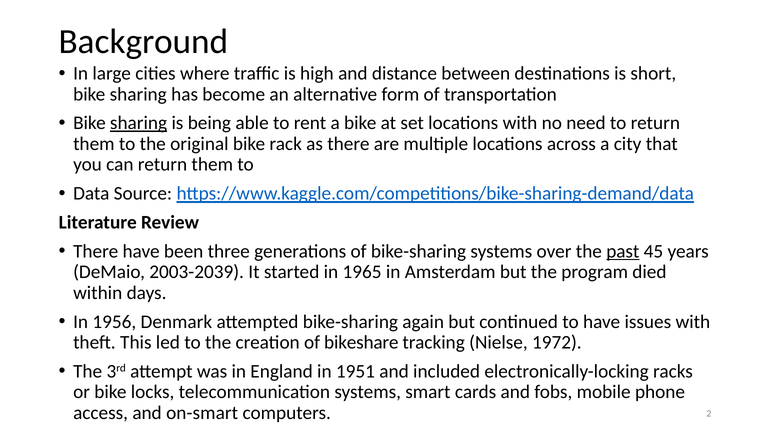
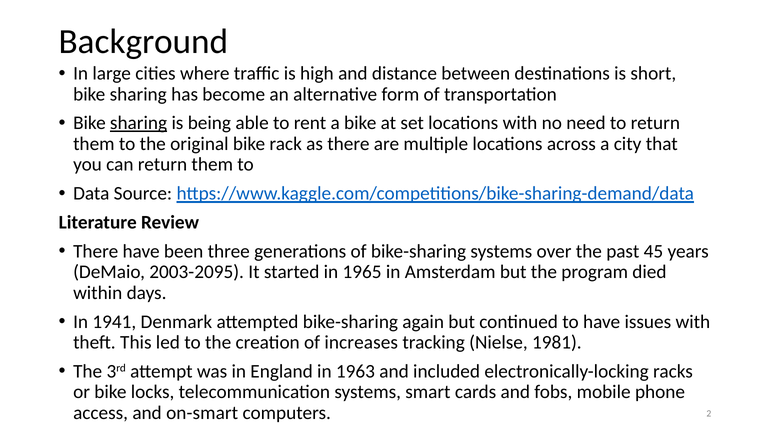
past underline: present -> none
2003-2039: 2003-2039 -> 2003-2095
1956: 1956 -> 1941
bikeshare: bikeshare -> increases
1972: 1972 -> 1981
1951: 1951 -> 1963
